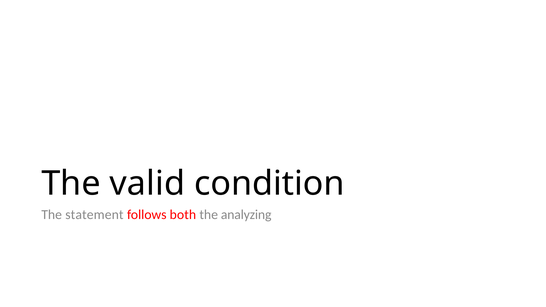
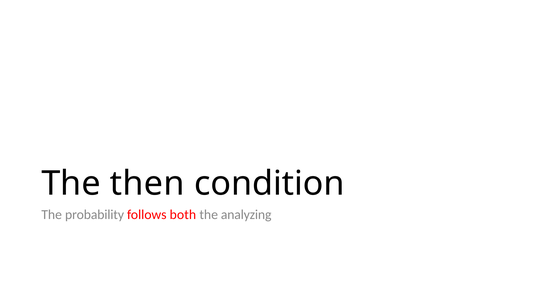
valid: valid -> then
statement: statement -> probability
